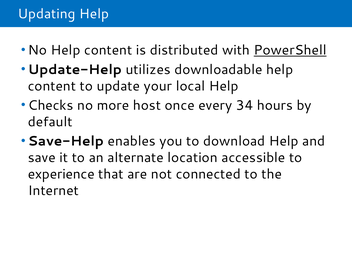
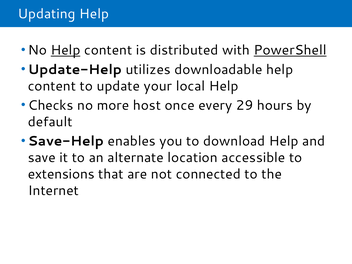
Help at (66, 50) underline: none -> present
34: 34 -> 29
experience: experience -> extensions
